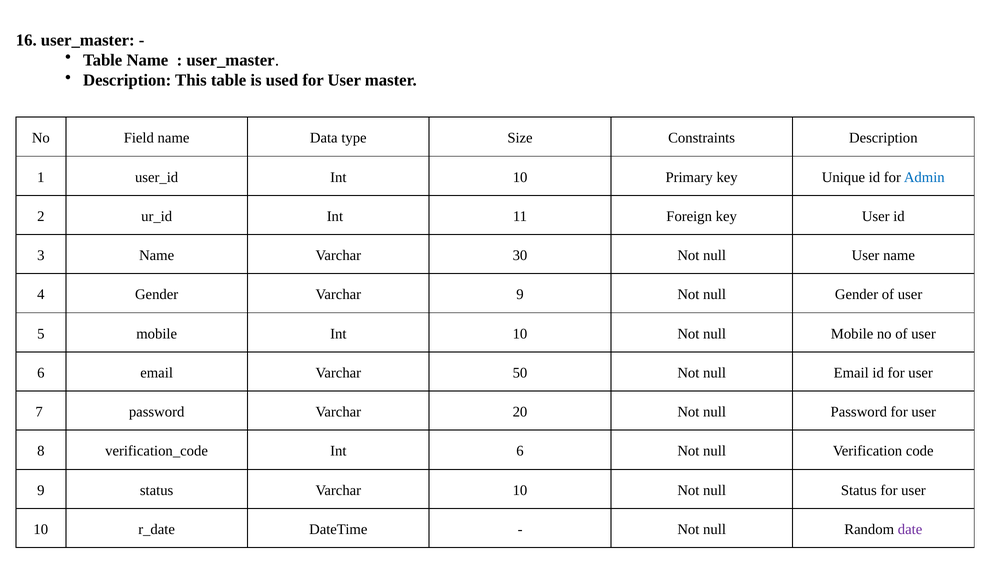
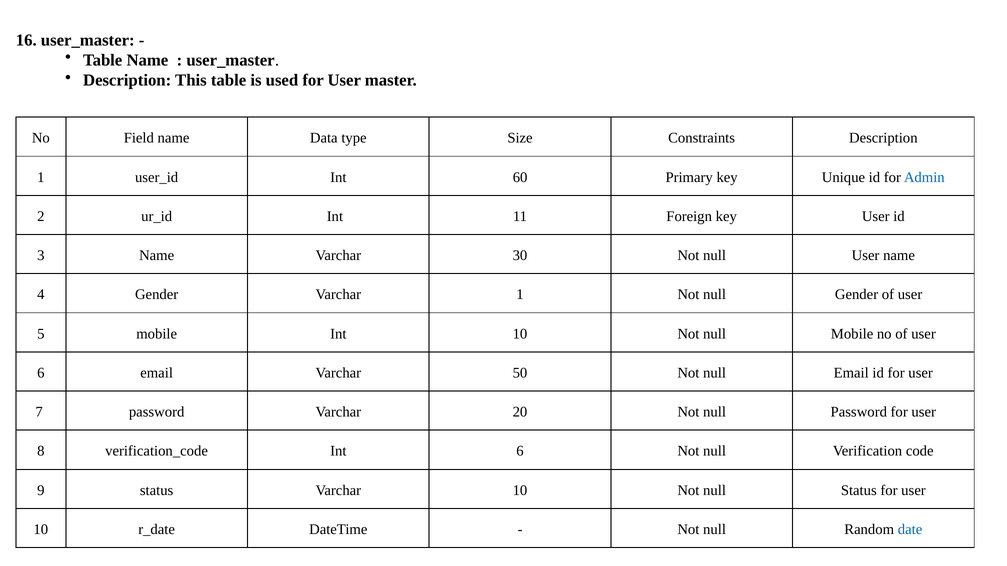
10 at (520, 177): 10 -> 60
Varchar 9: 9 -> 1
date colour: purple -> blue
